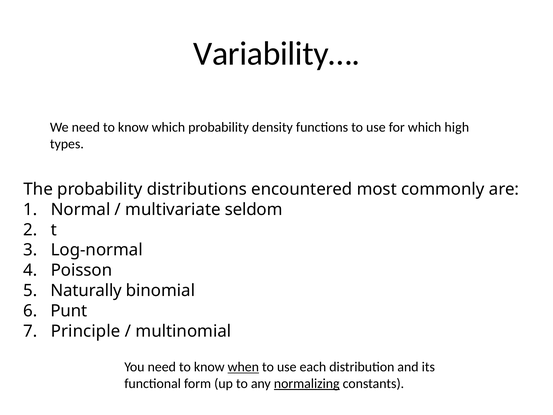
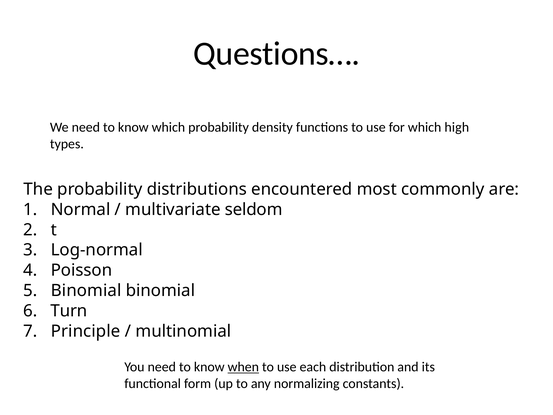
Variability…: Variability… -> Questions…
Naturally at (86, 290): Naturally -> Binomial
Punt: Punt -> Turn
normalizing underline: present -> none
